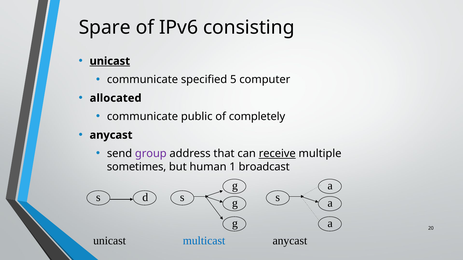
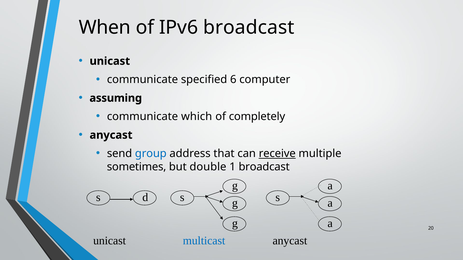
Spare: Spare -> When
IPv6 consisting: consisting -> broadcast
unicast at (110, 61) underline: present -> none
5: 5 -> 6
allocated: allocated -> assuming
public: public -> which
group colour: purple -> blue
human: human -> double
